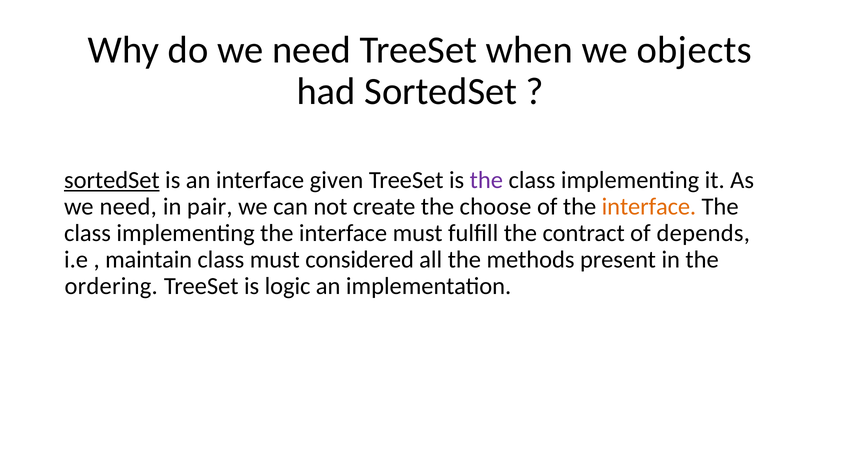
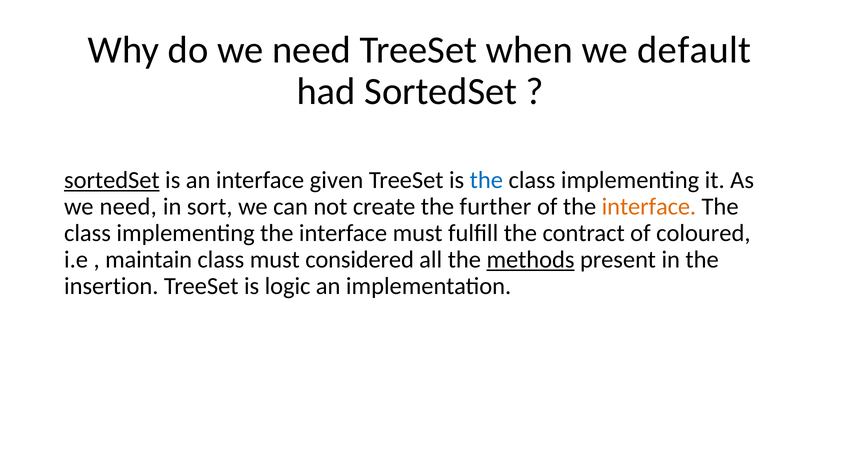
objects: objects -> default
the at (486, 180) colour: purple -> blue
pair: pair -> sort
choose: choose -> further
depends: depends -> coloured
methods underline: none -> present
ordering: ordering -> insertion
